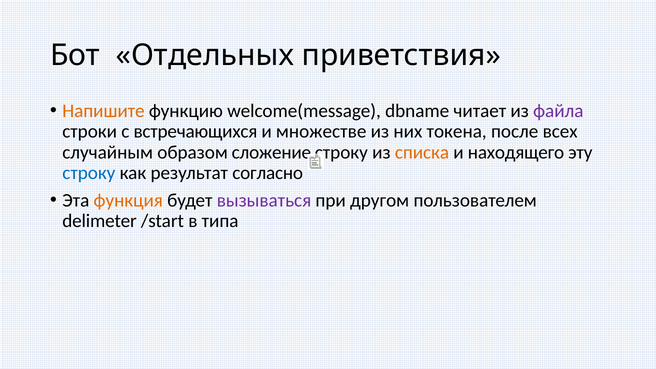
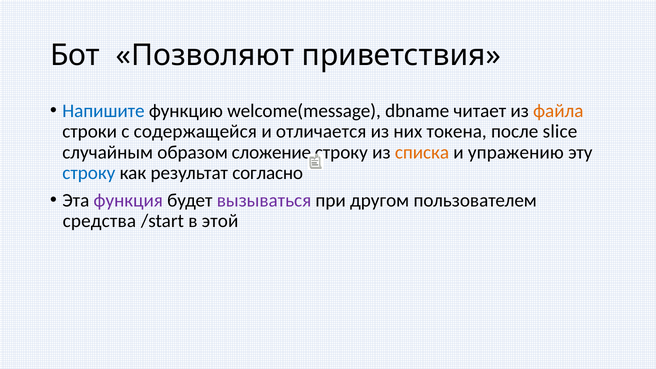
Отдельных: Отдельных -> Позволяют
Напишите colour: orange -> blue
файла colour: purple -> orange
встречающихся: встречающихся -> содержащейся
множестве: множестве -> отличается
всех: всех -> slice
находящего: находящего -> упражению
функция colour: orange -> purple
delimeter: delimeter -> средства
типа: типа -> этой
